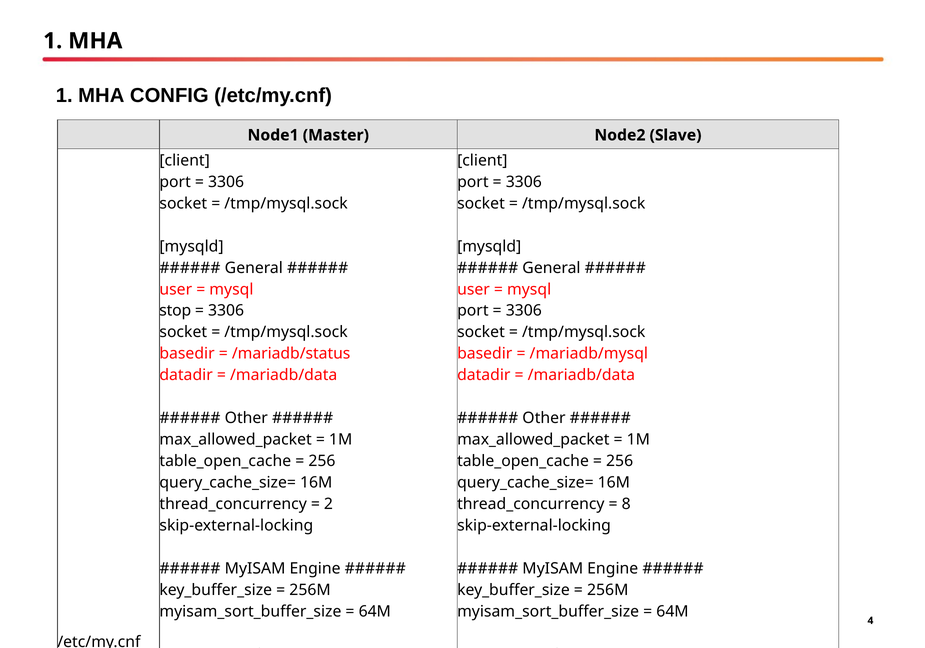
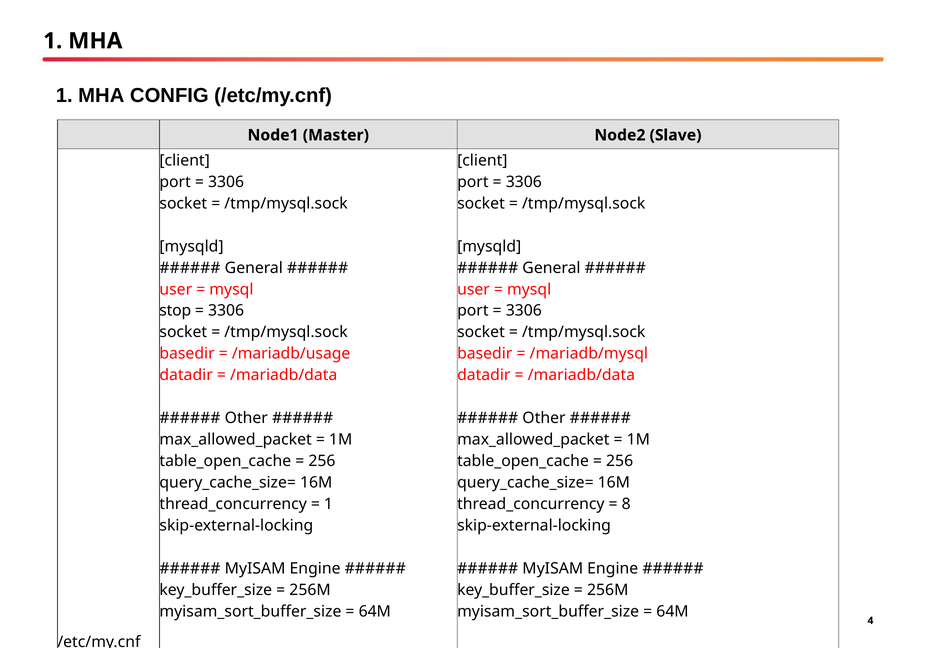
/mariadb/status: /mariadb/status -> /mariadb/usage
2 at (328, 504): 2 -> 1
